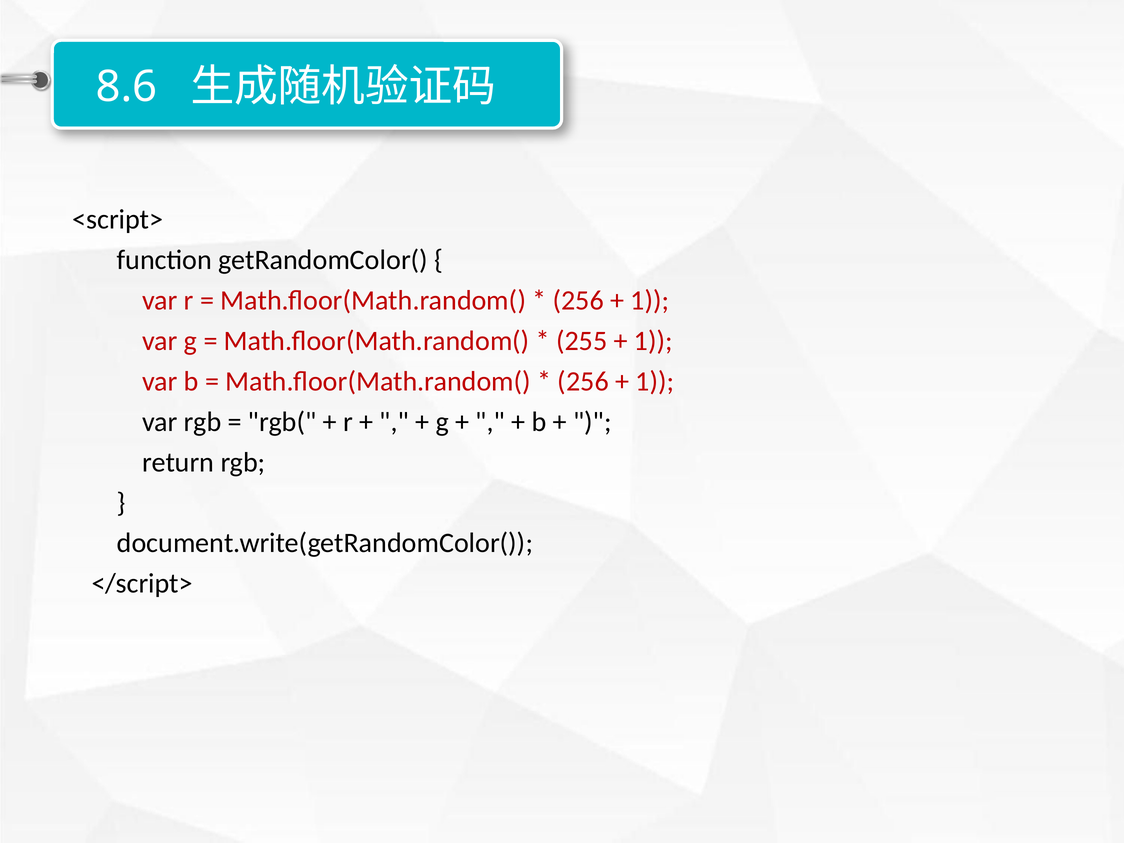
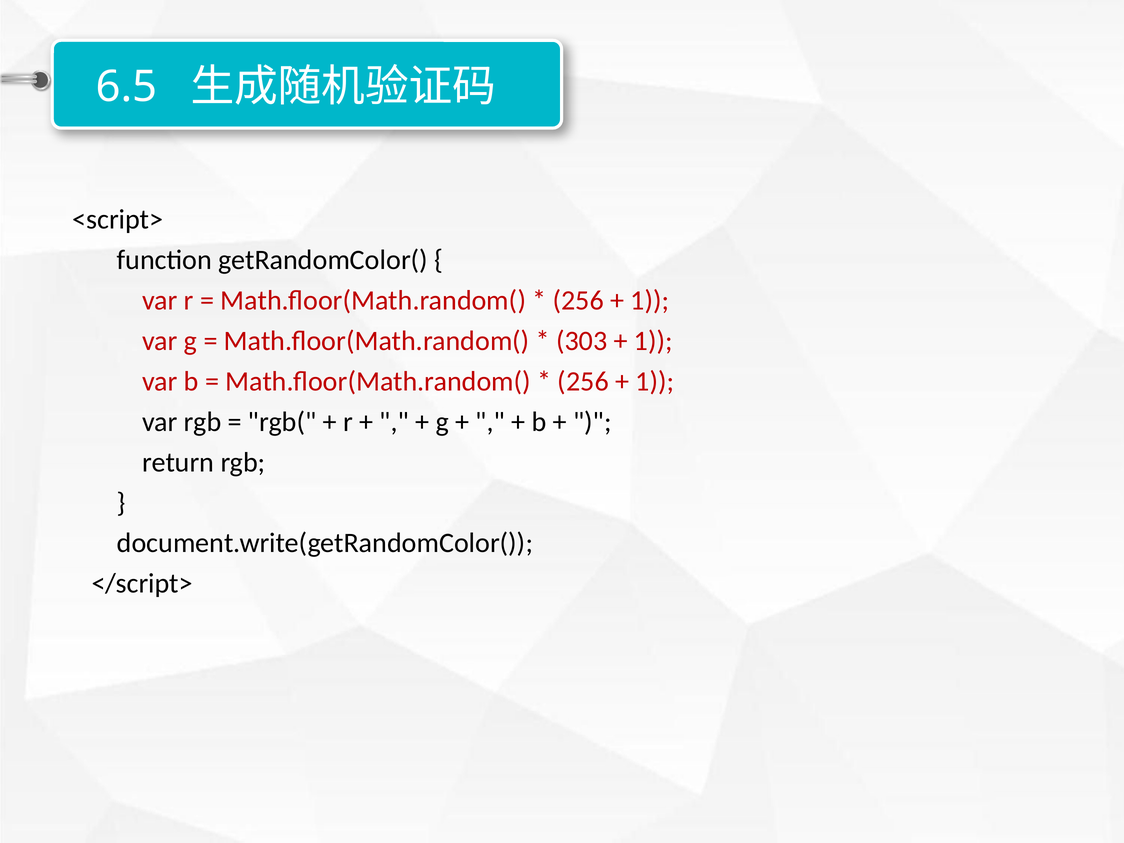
8.6: 8.6 -> 6.5
255: 255 -> 303
